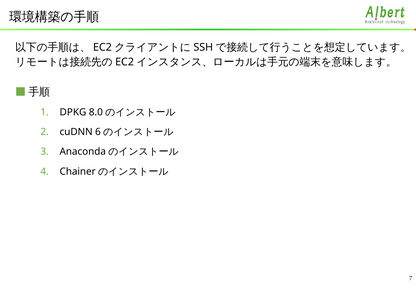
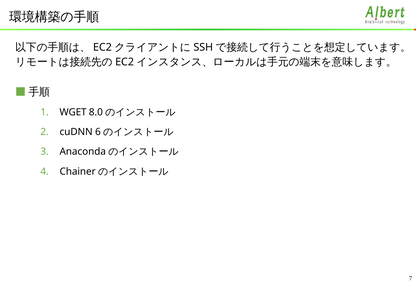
DPKG: DPKG -> WGET
